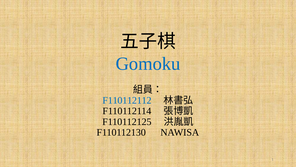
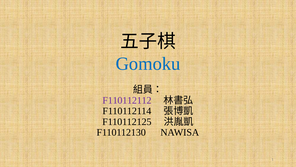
F110112112 colour: blue -> purple
